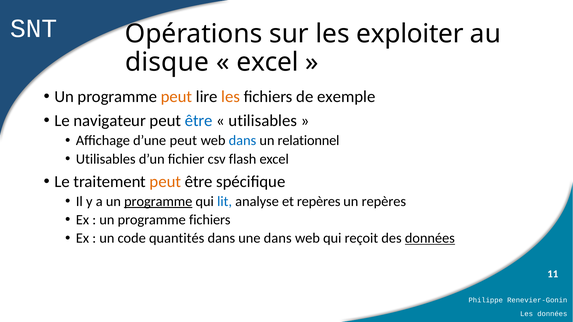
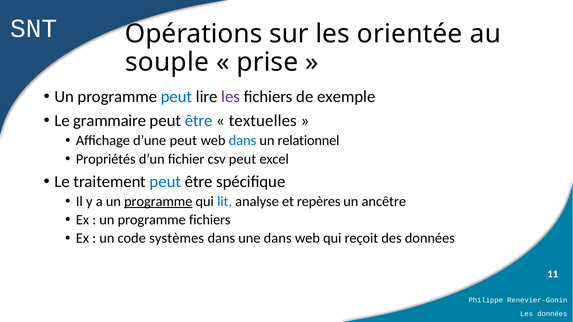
exploiter: exploiter -> orientée
disque: disque -> souple
excel at (267, 62): excel -> prise
peut at (176, 97) colour: orange -> blue
les at (231, 97) colour: orange -> purple
navigateur: navigateur -> grammaire
utilisables at (263, 121): utilisables -> textuelles
Utilisables at (106, 159): Utilisables -> Propriétés
csv flash: flash -> peut
peut at (165, 182) colour: orange -> blue
un repères: repères -> ancêtre
quantités: quantités -> systèmes
données at (430, 238) underline: present -> none
